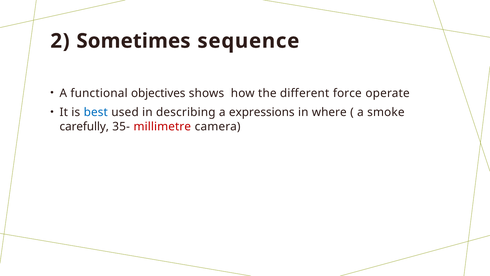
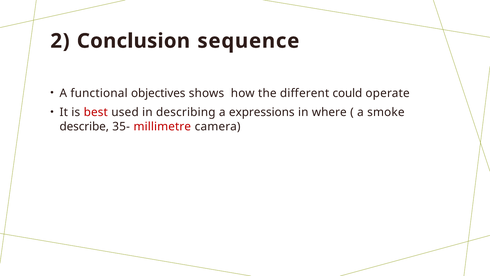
Sometimes: Sometimes -> Conclusion
force: force -> could
best colour: blue -> red
carefully: carefully -> describe
